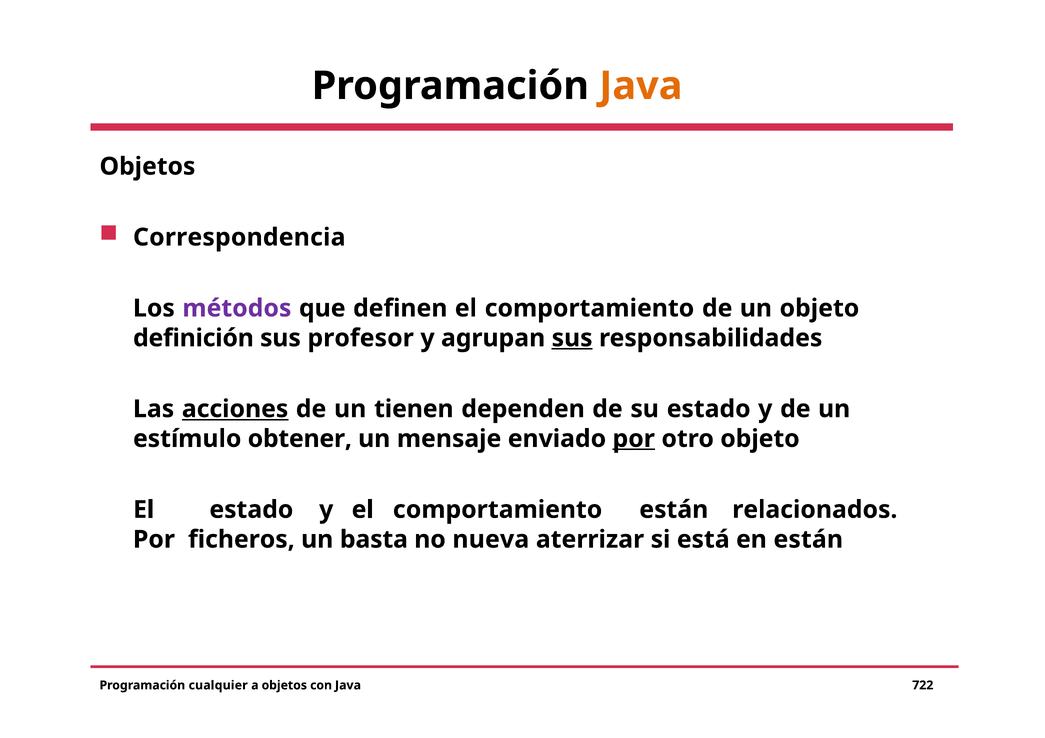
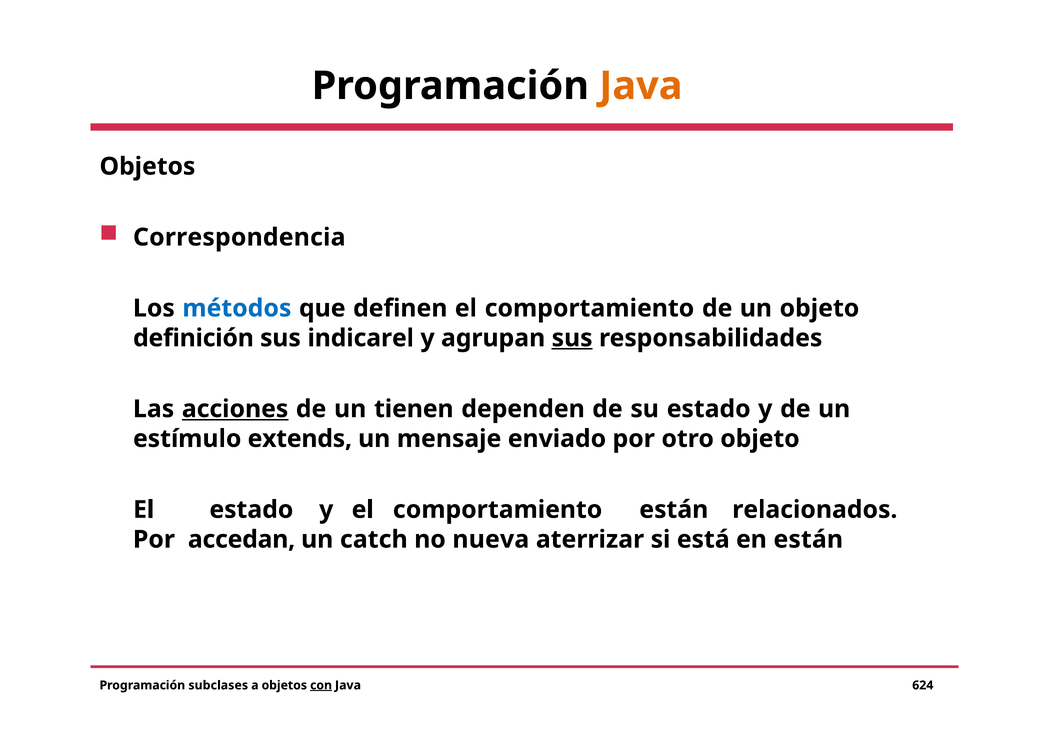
métodos colour: purple -> blue
profesor: profesor -> indicarel
obtener: obtener -> extends
por at (634, 439) underline: present -> none
ficheros: ficheros -> accedan
basta: basta -> catch
cualquier: cualquier -> subclases
con underline: none -> present
722: 722 -> 624
